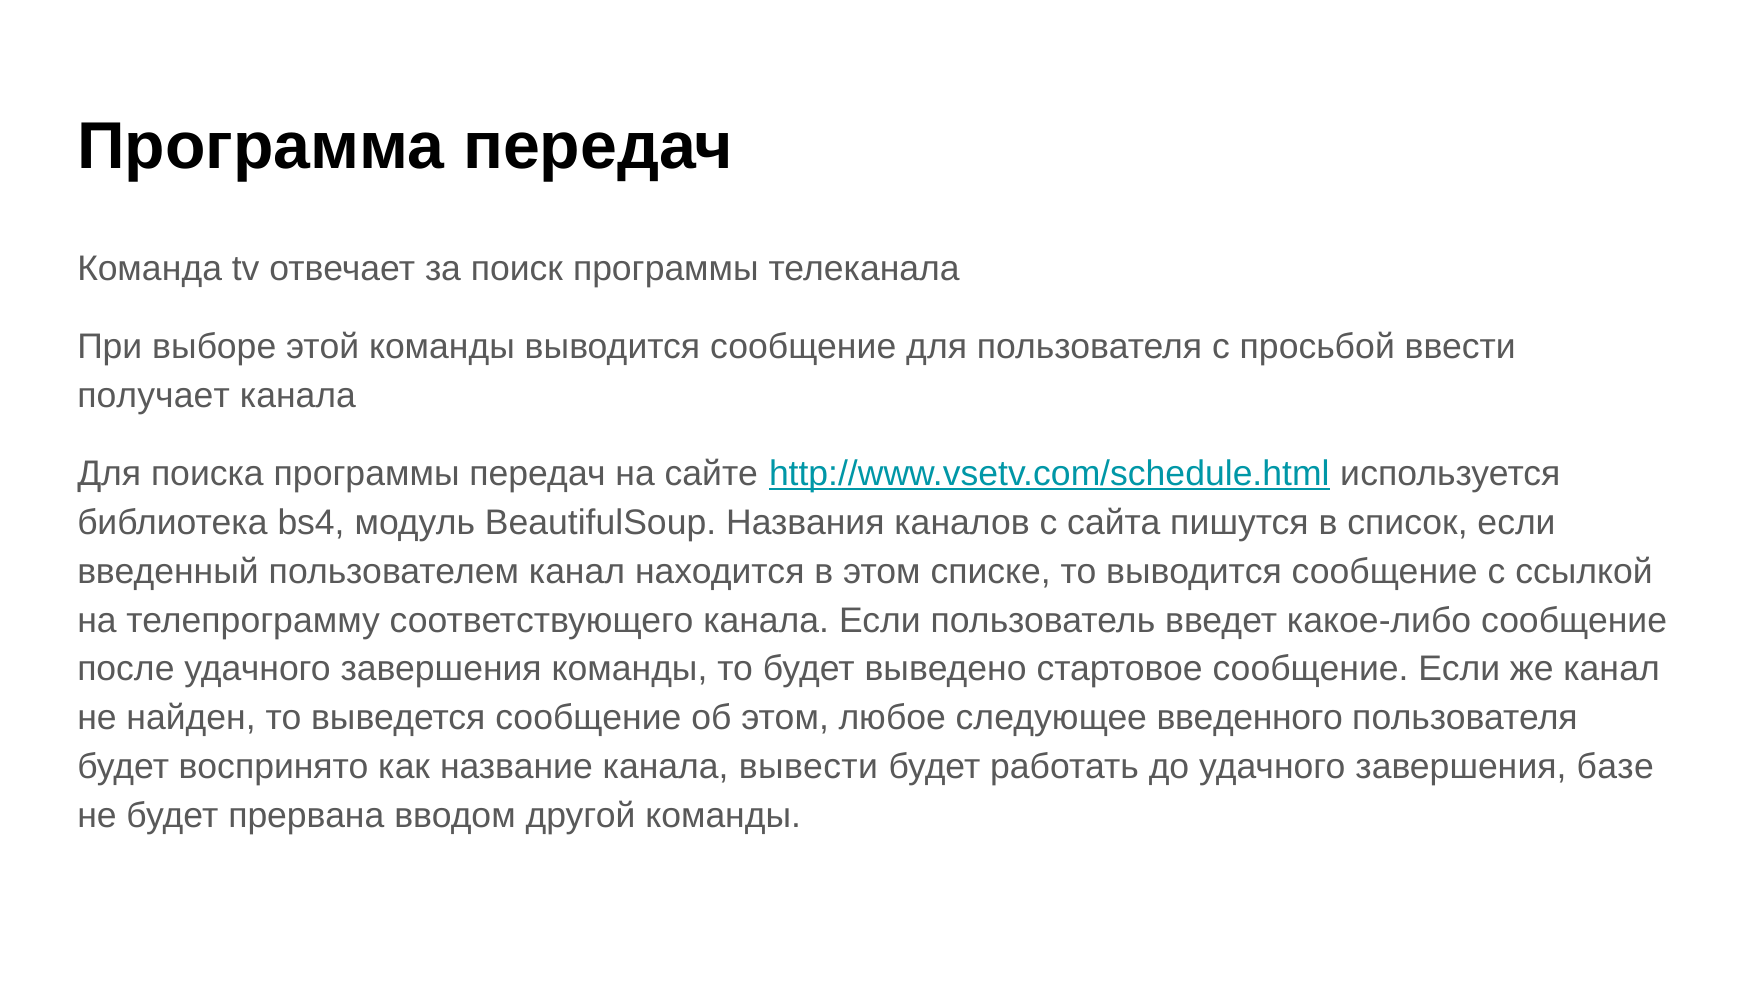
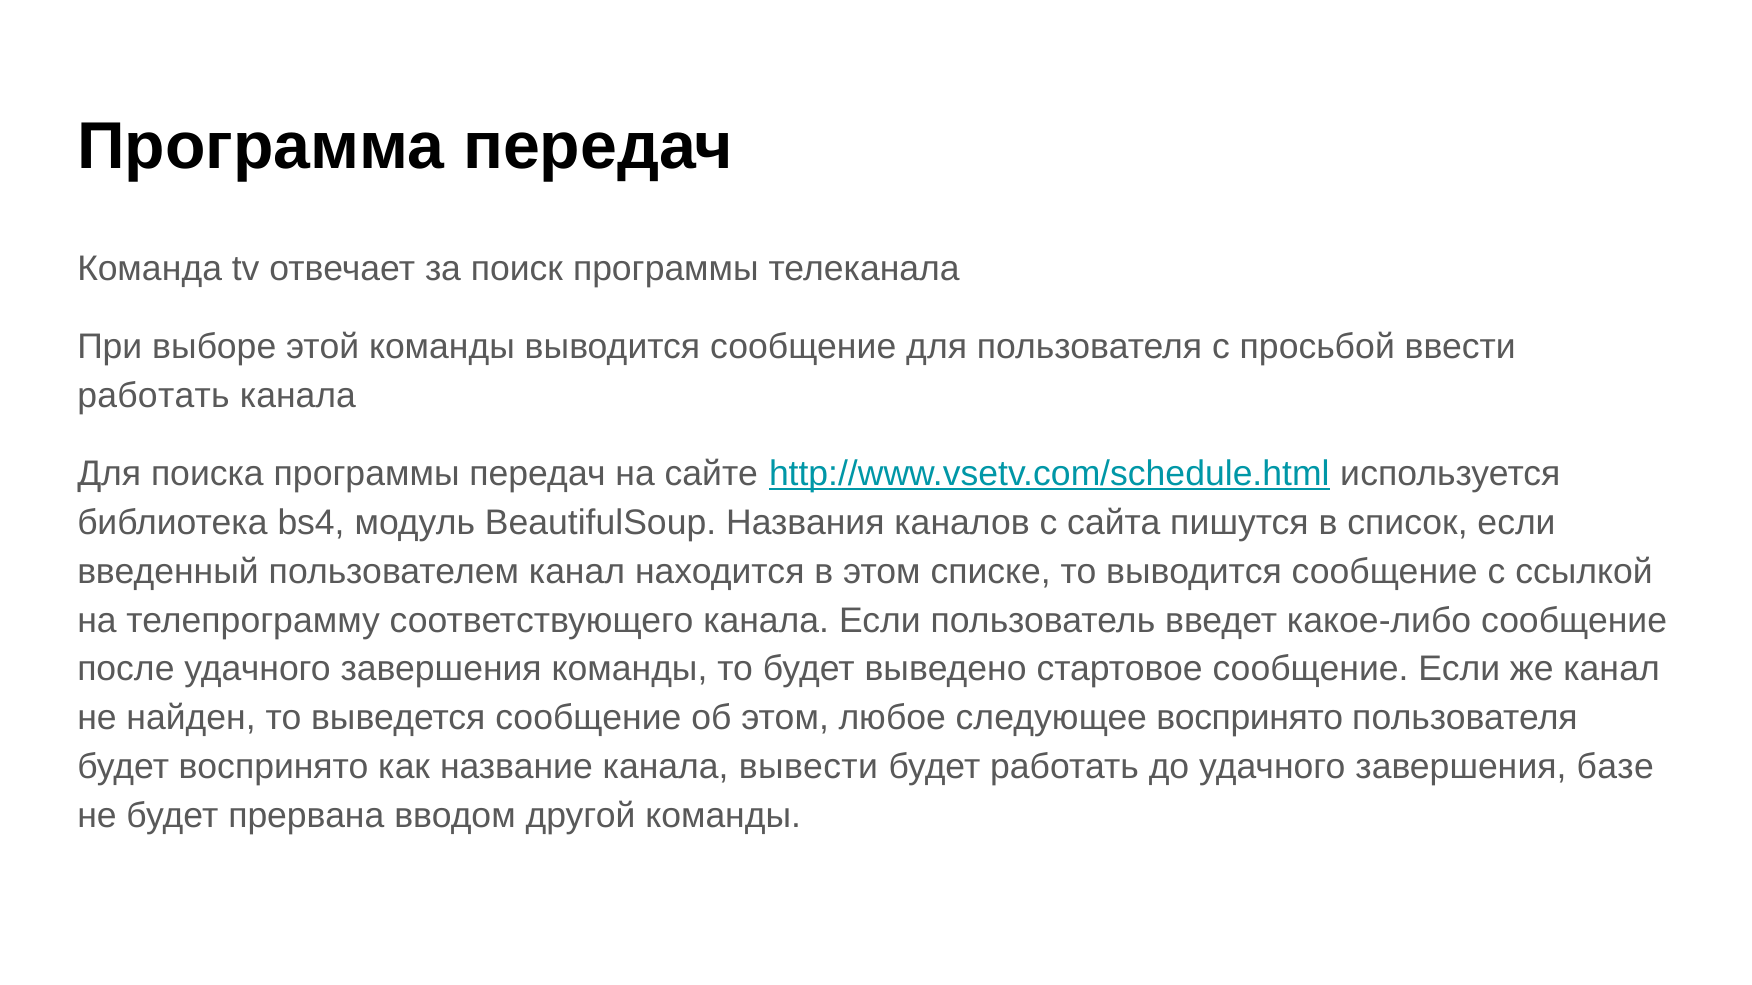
получает at (154, 396): получает -> работать
следующее введенного: введенного -> воспринято
